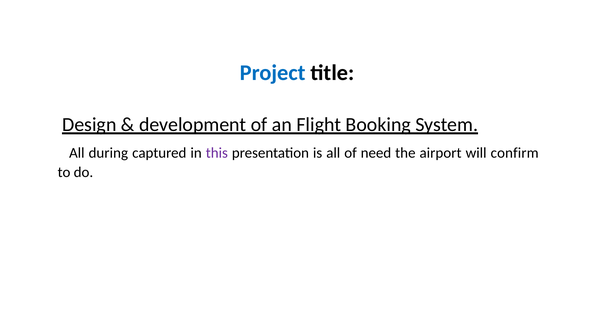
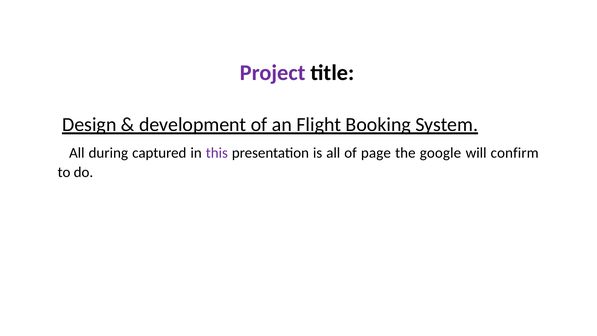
Project colour: blue -> purple
need: need -> page
airport: airport -> google
